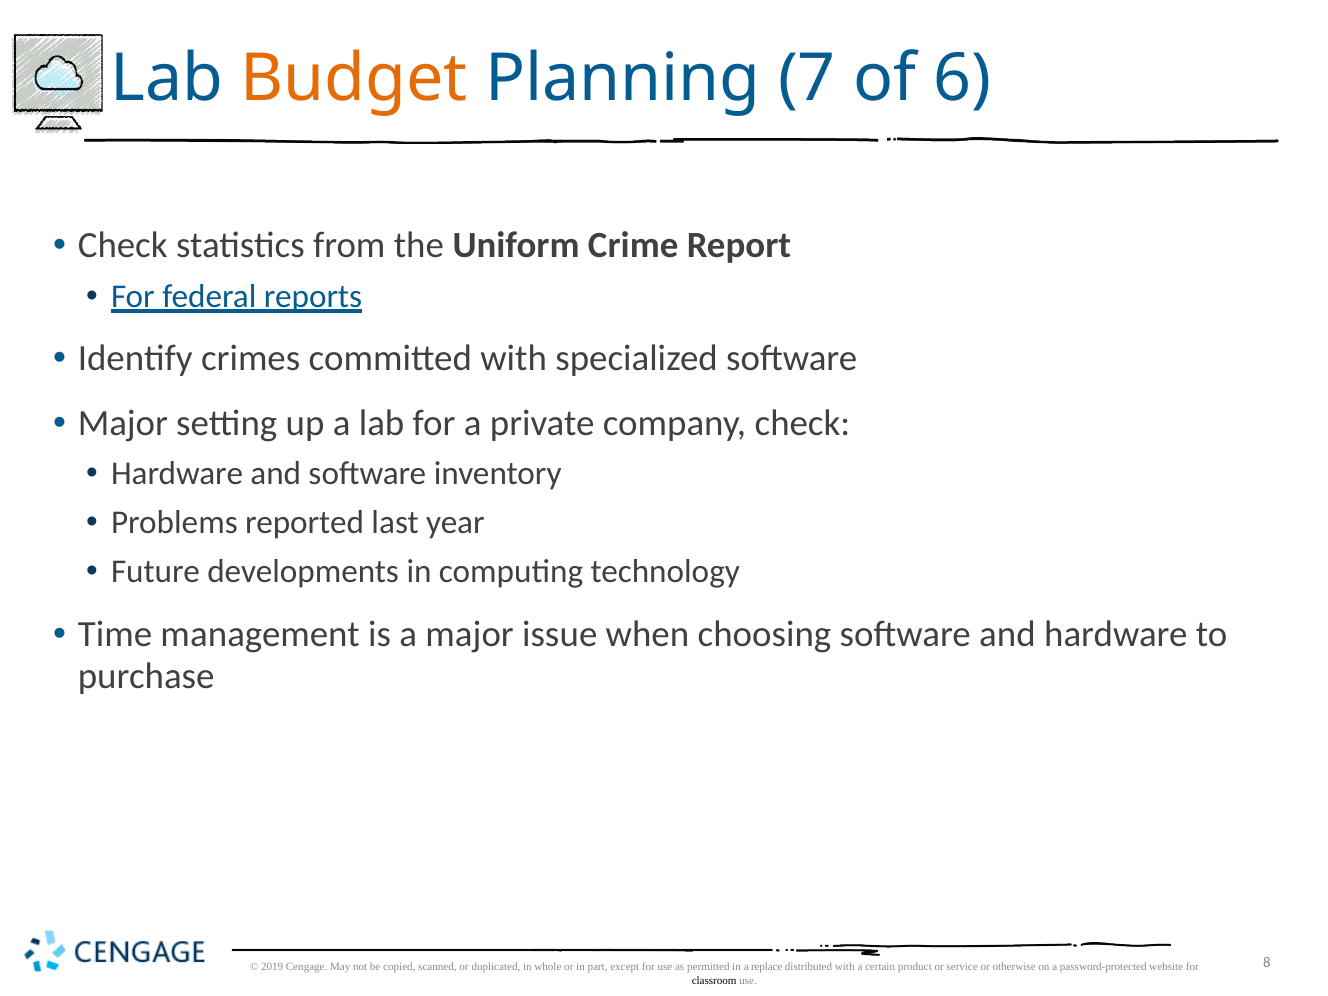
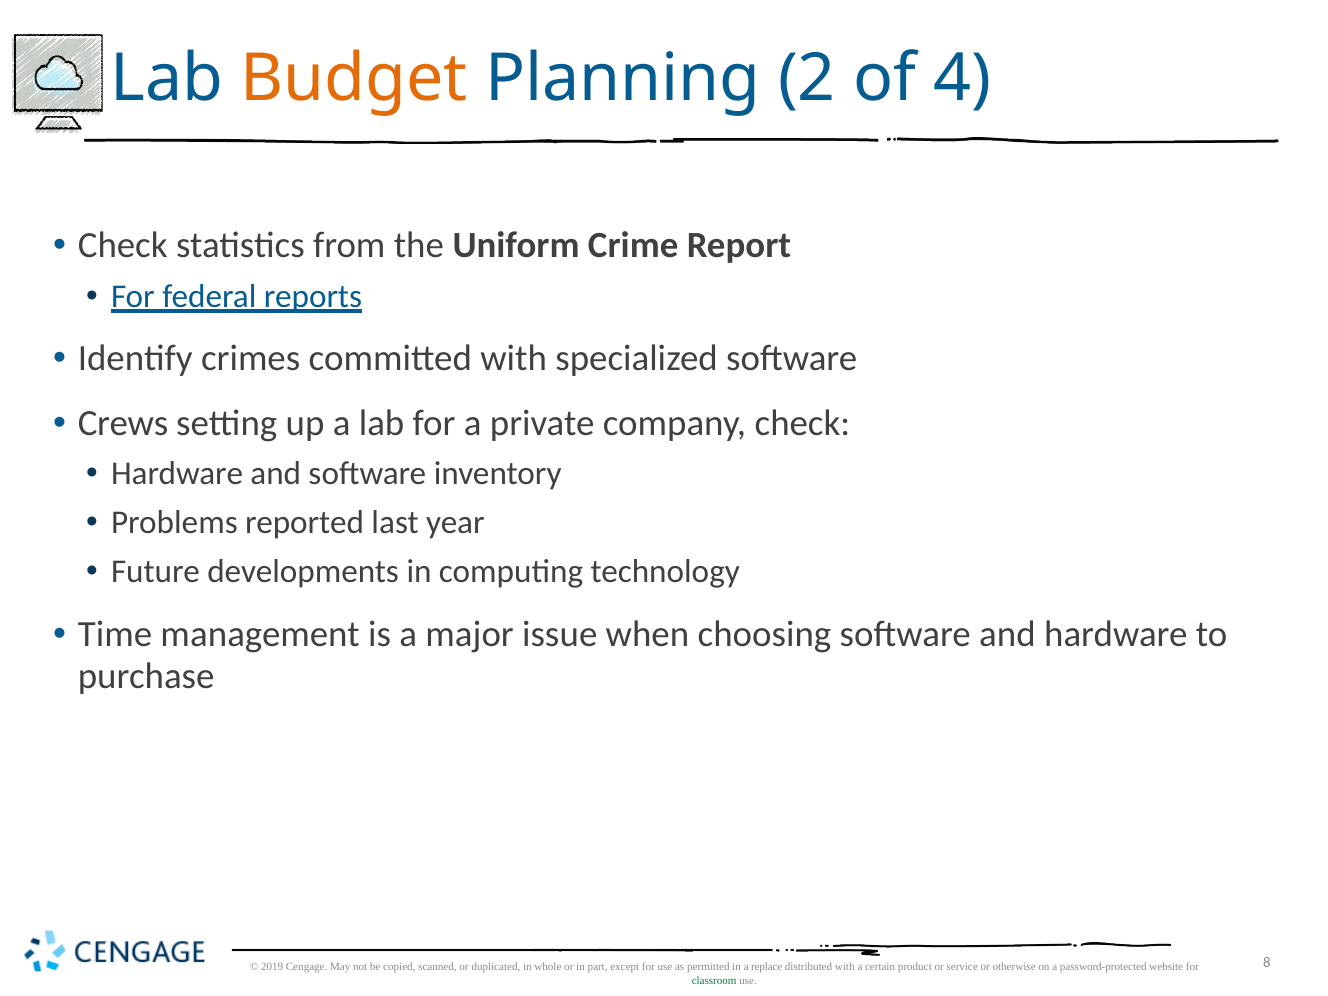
7: 7 -> 2
6: 6 -> 4
Major at (123, 423): Major -> Crews
classroom colour: black -> green
